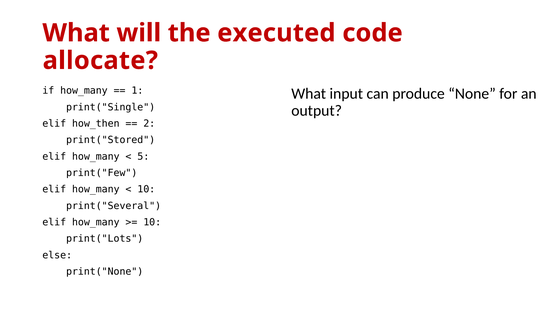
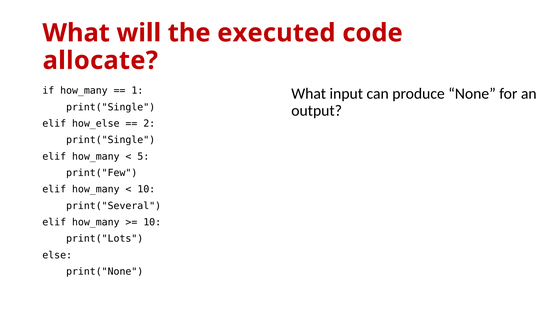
how_then: how_then -> how_else
print("Stored at (111, 140): print("Stored -> print("Single
